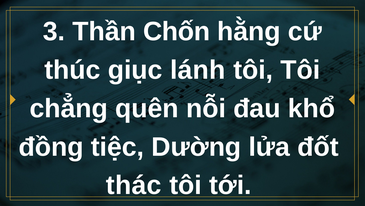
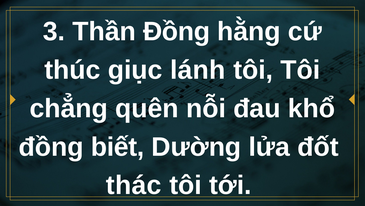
Thần Chốn: Chốn -> Đồng
tiệc: tiệc -> biết
